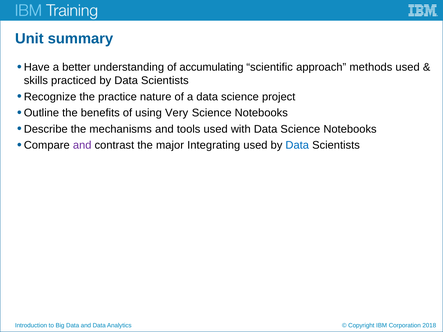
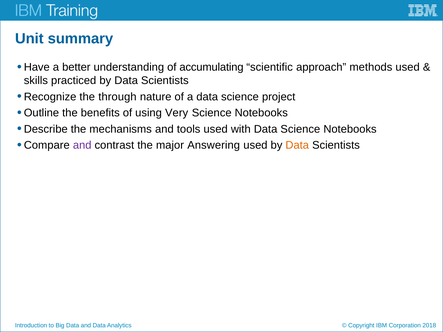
practice: practice -> through
Integrating: Integrating -> Answering
Data at (297, 145) colour: blue -> orange
